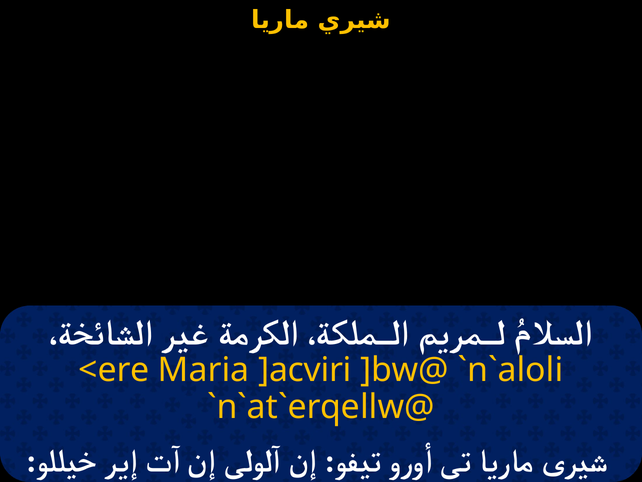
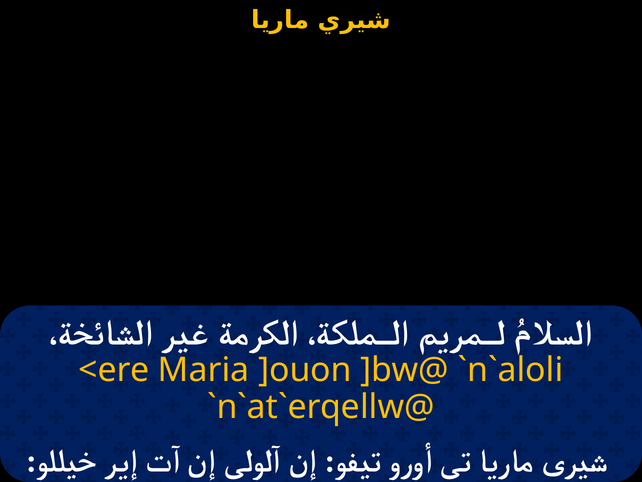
]acviri: ]acviri -> ]ouon
